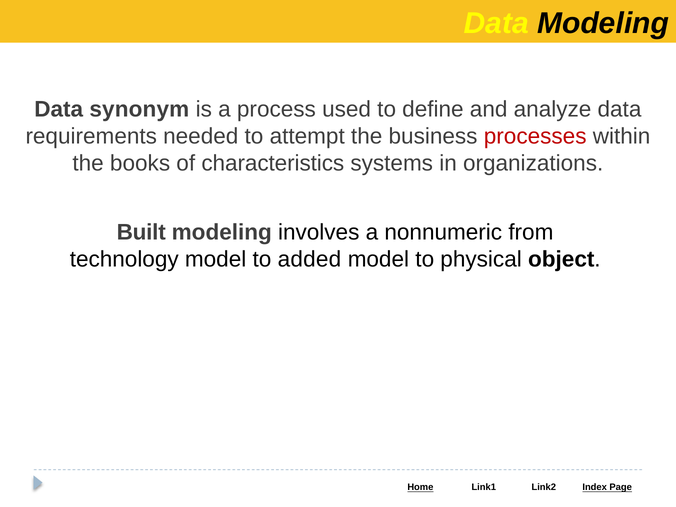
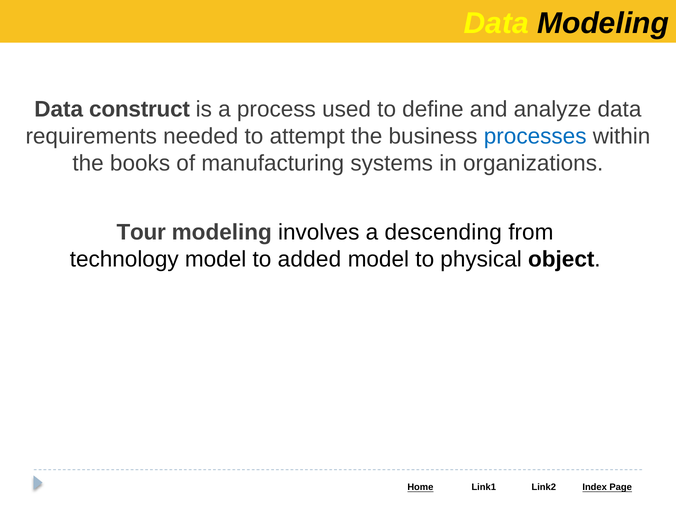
synonym: synonym -> construct
processes colour: red -> blue
characteristics: characteristics -> manufacturing
Built: Built -> Tour
nonnumeric: nonnumeric -> descending
